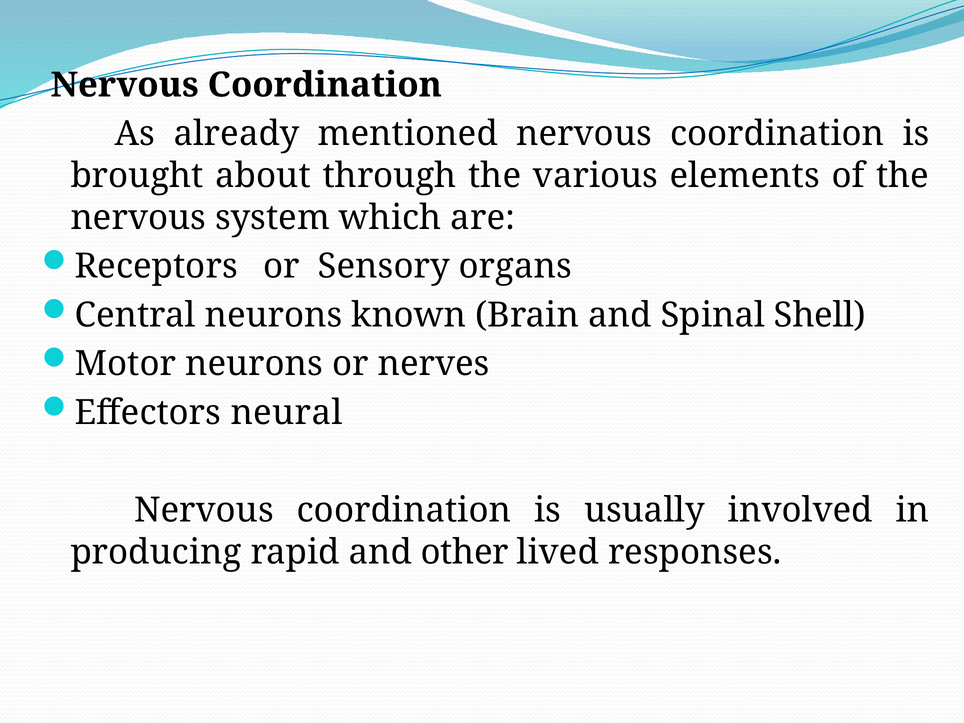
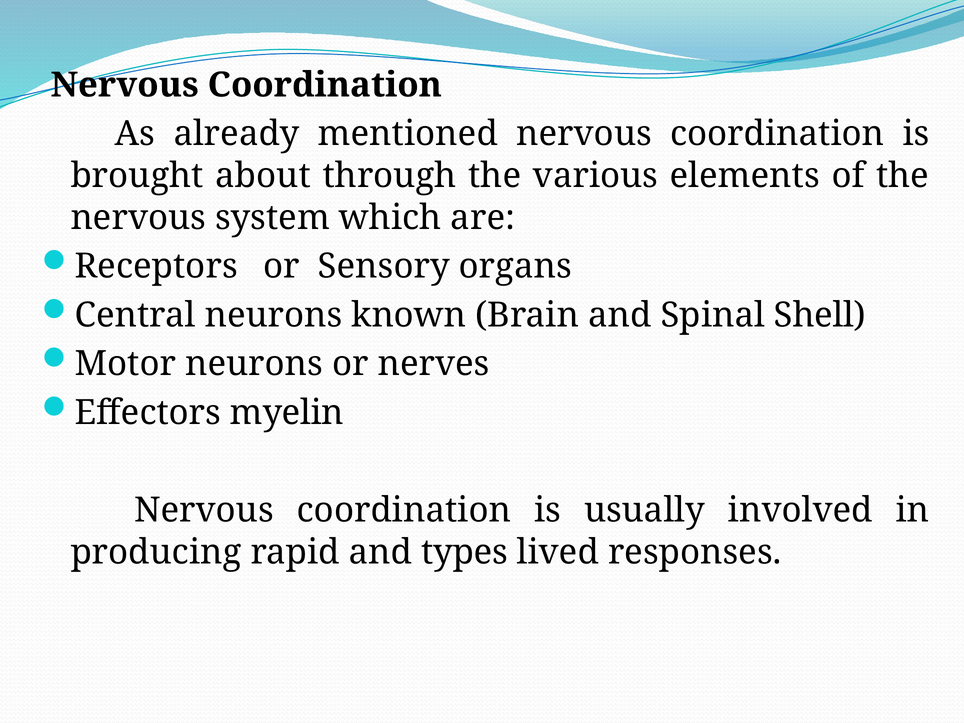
neural: neural -> myelin
other: other -> types
